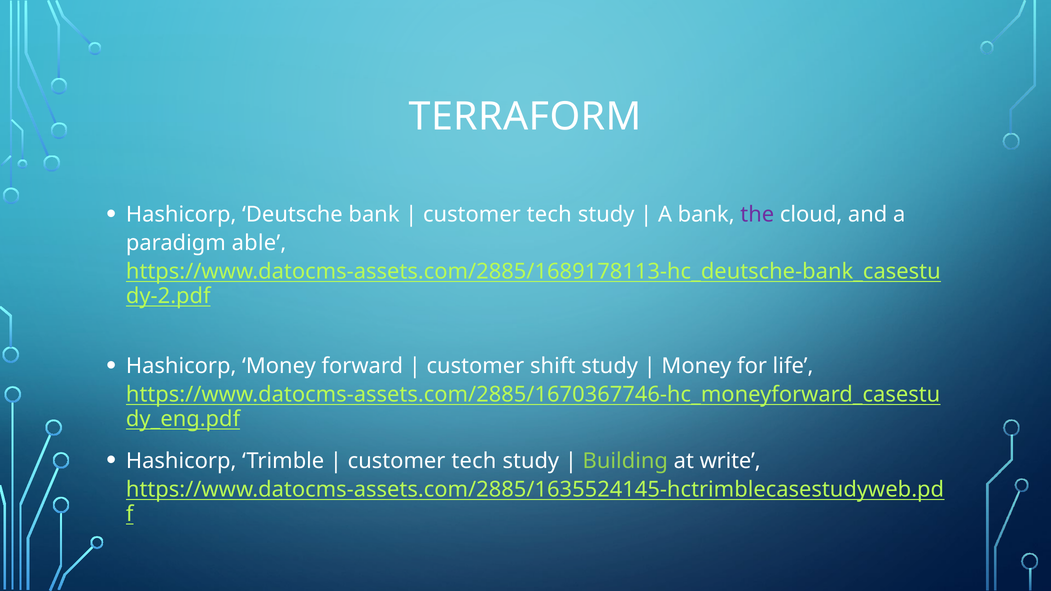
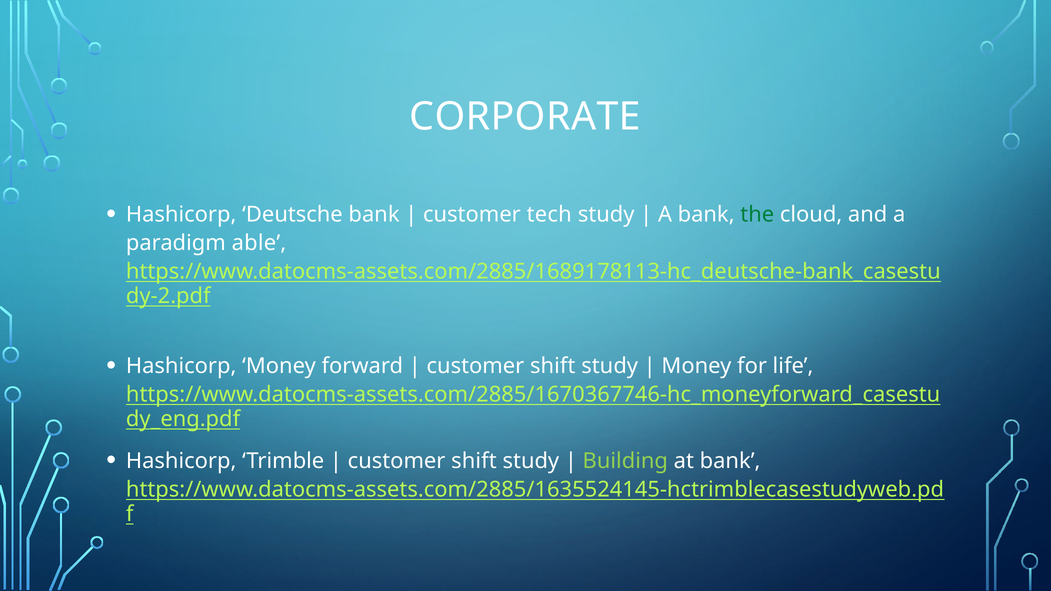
TERRAFORM: TERRAFORM -> CORPORATE
the colour: purple -> green
tech at (474, 461): tech -> shift
at write: write -> bank
